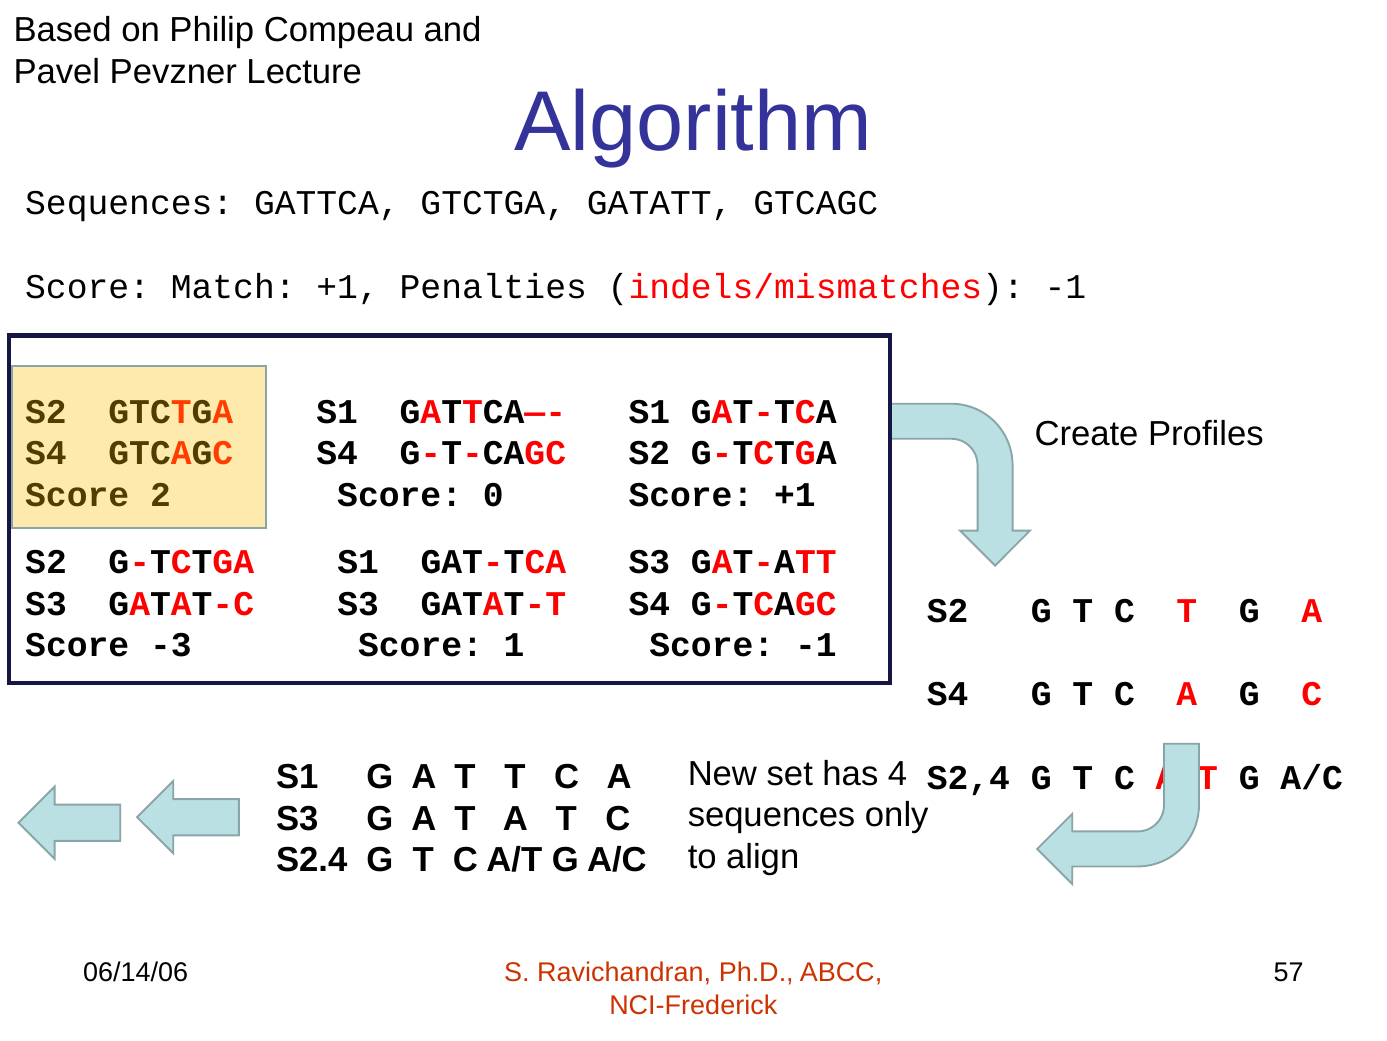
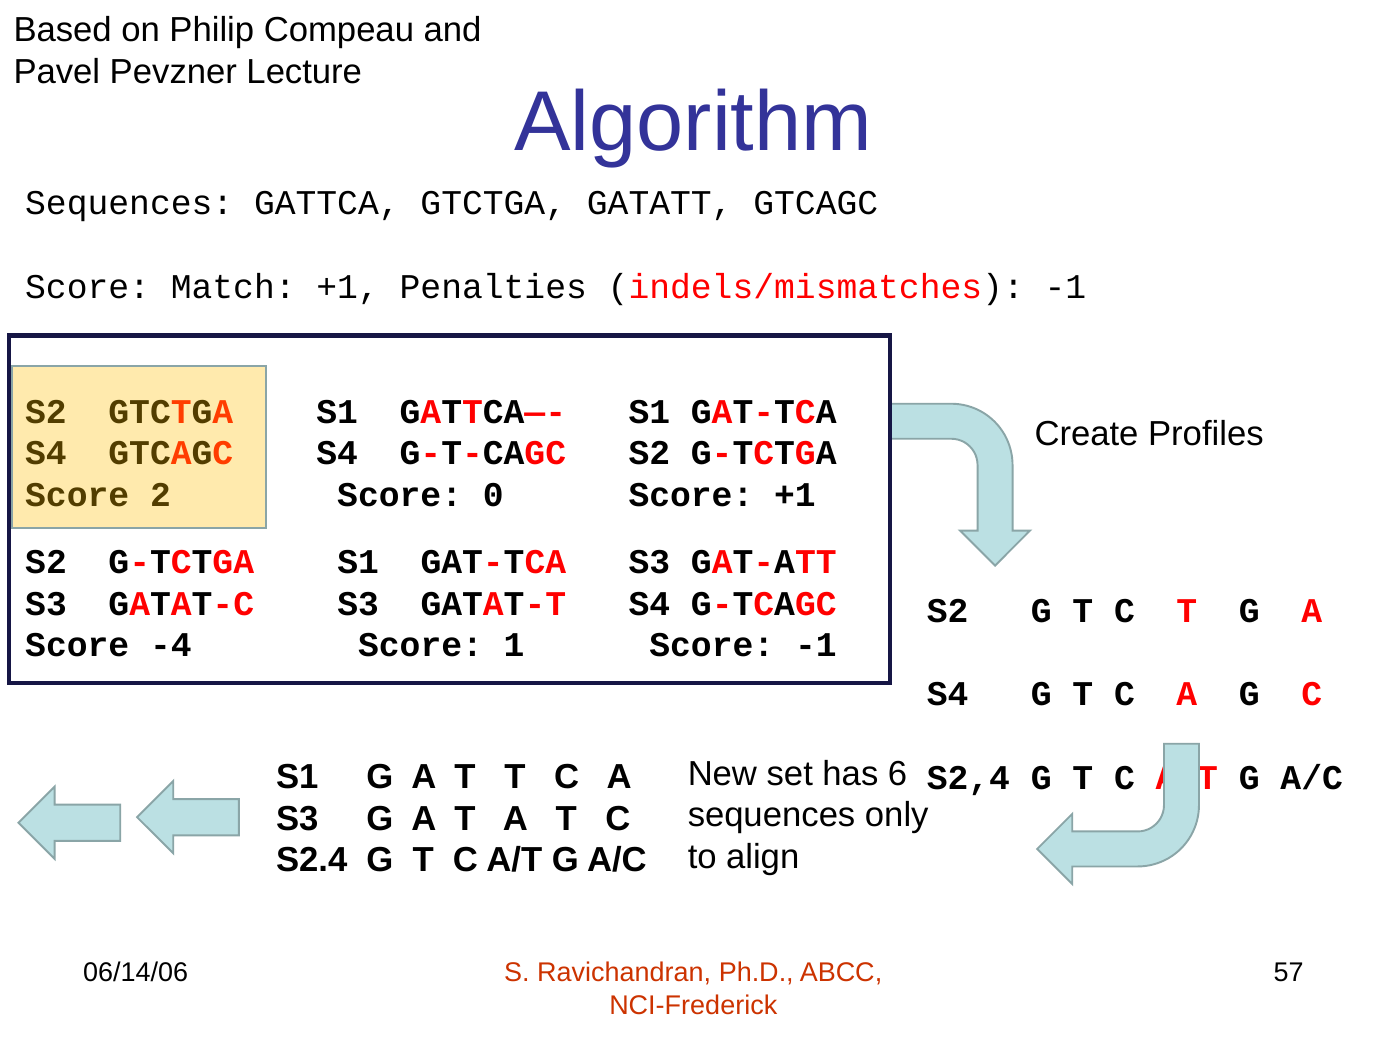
-3: -3 -> -4
4: 4 -> 6
